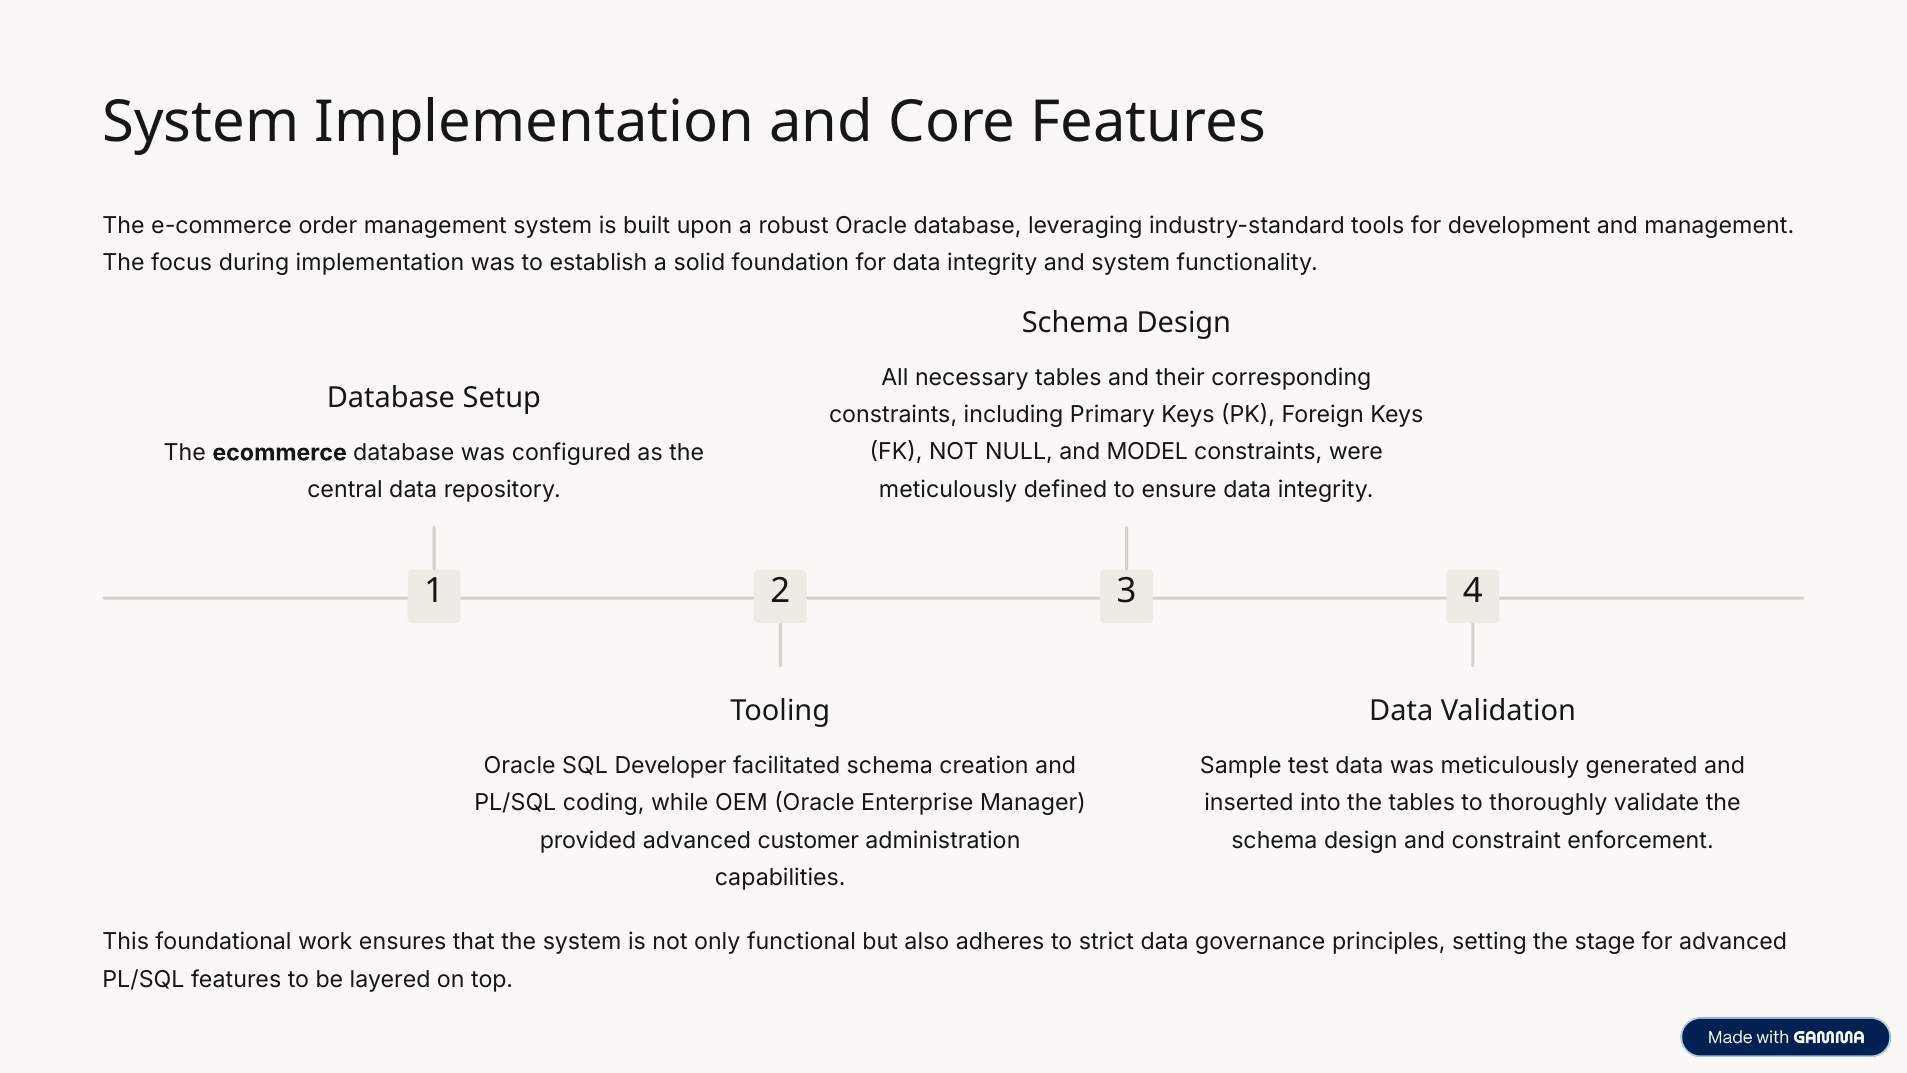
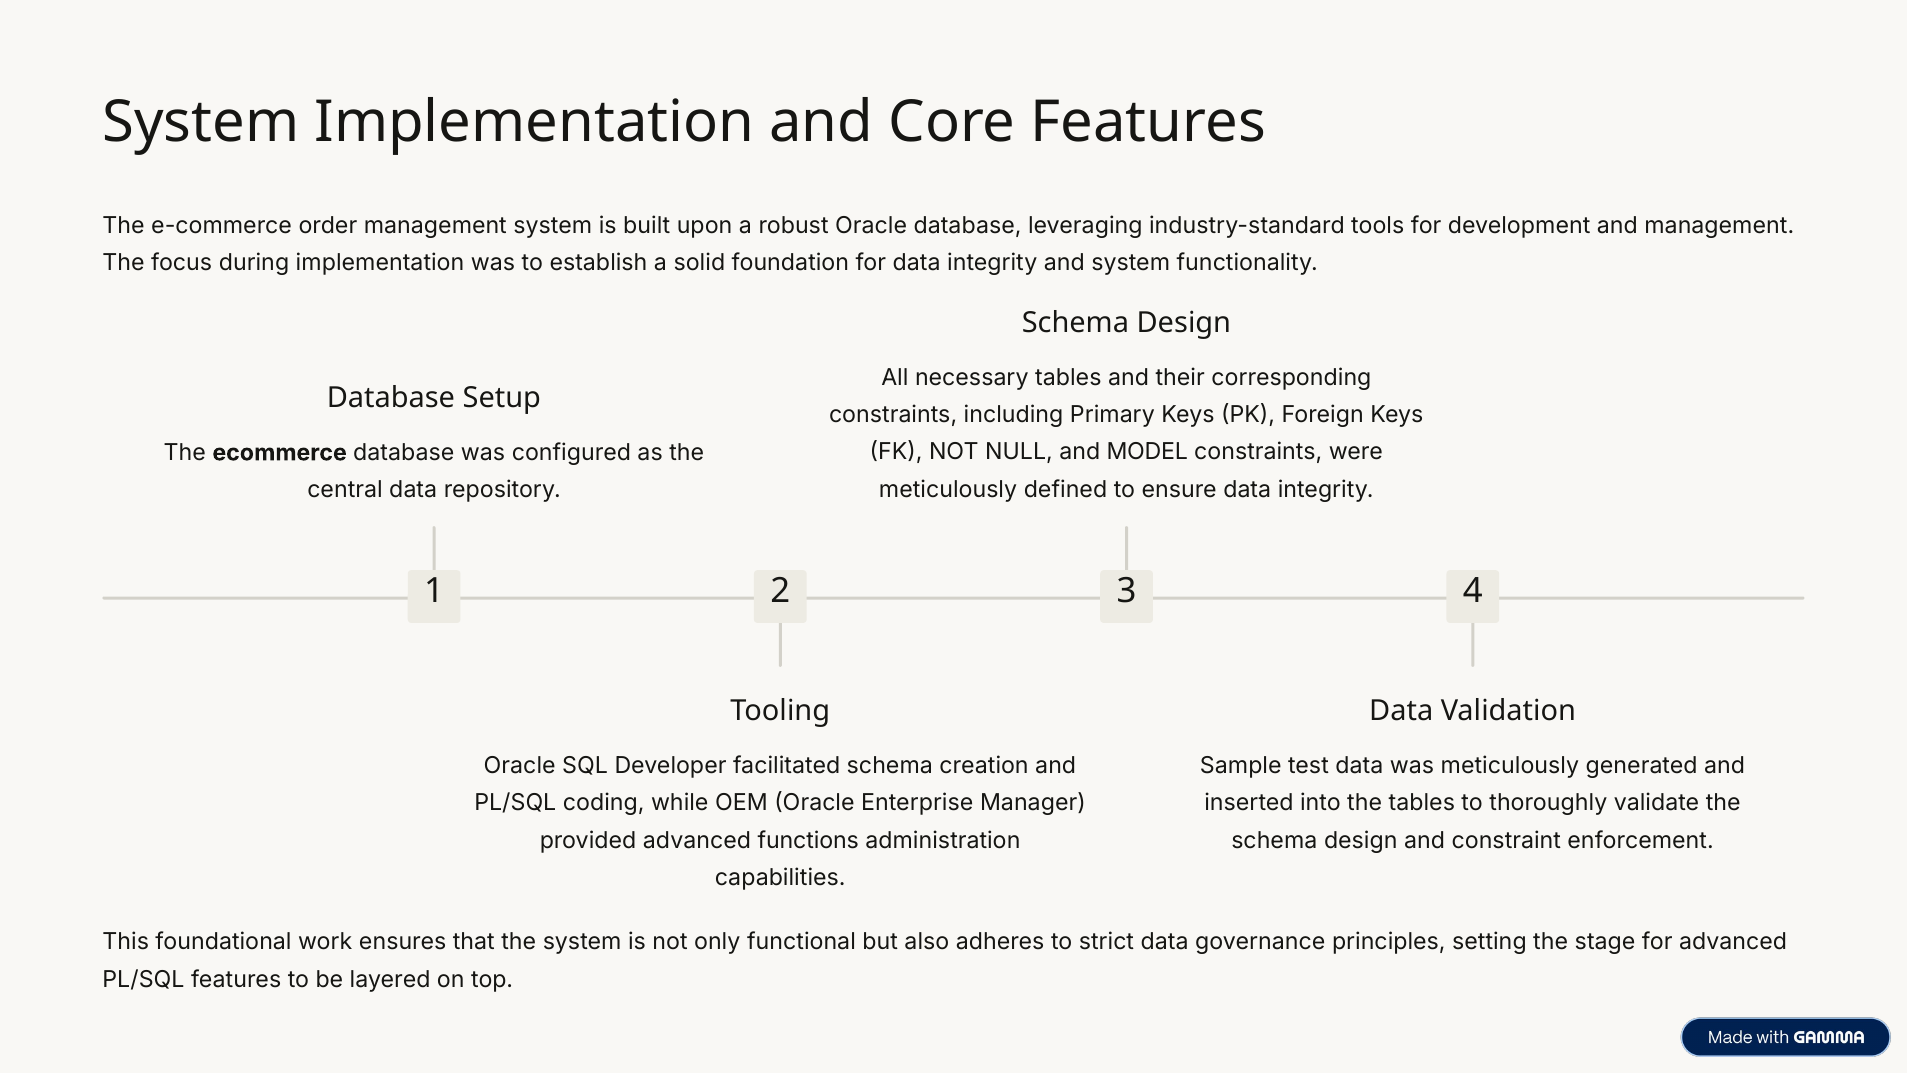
customer: customer -> functions
